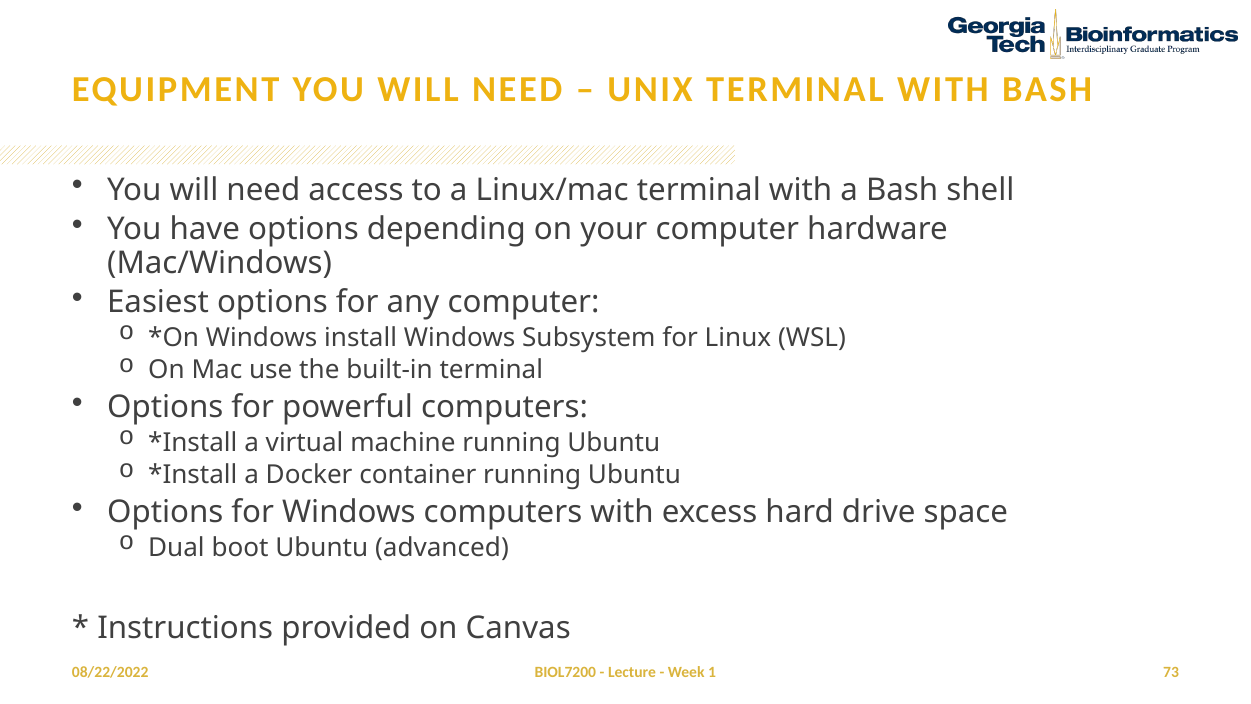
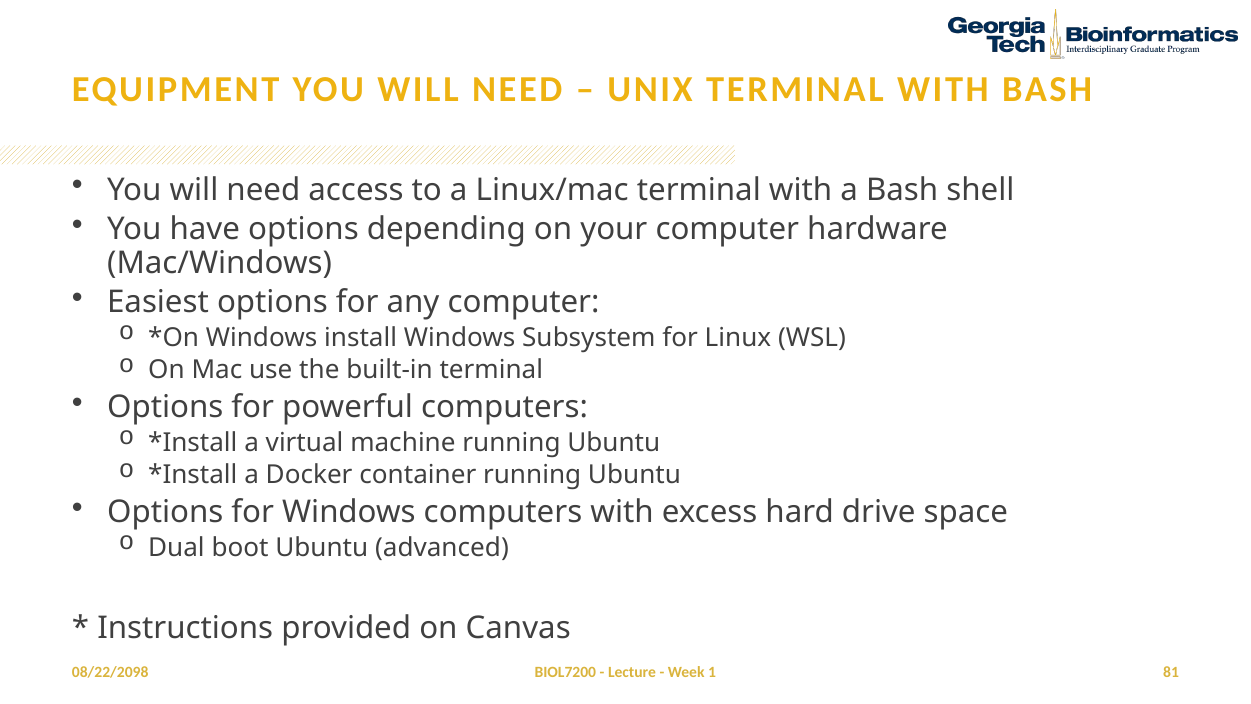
73: 73 -> 81
08/22/2022: 08/22/2022 -> 08/22/2098
